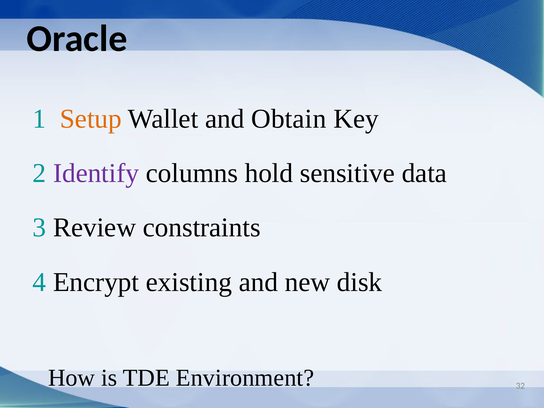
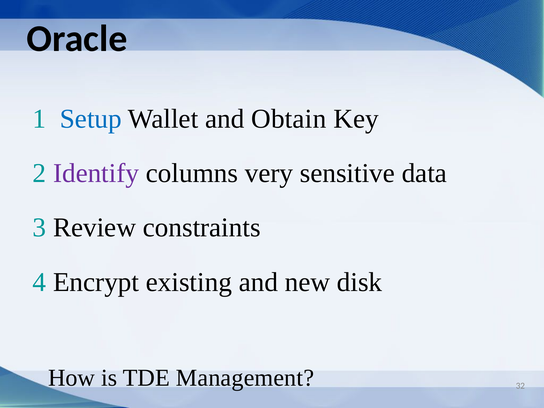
Setup colour: orange -> blue
hold: hold -> very
Environment: Environment -> Management
